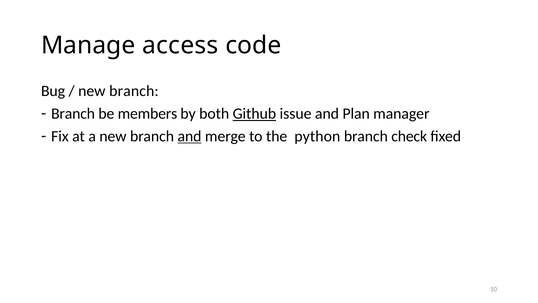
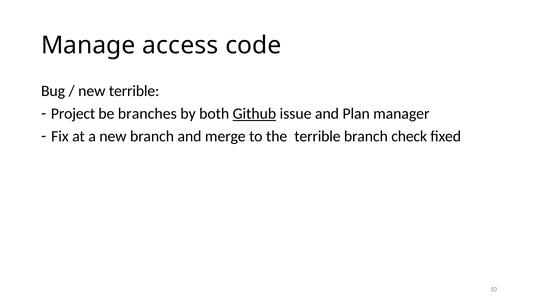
branch at (134, 91): branch -> terrible
Branch at (73, 114): Branch -> Project
members: members -> branches
and at (189, 136) underline: present -> none
the python: python -> terrible
